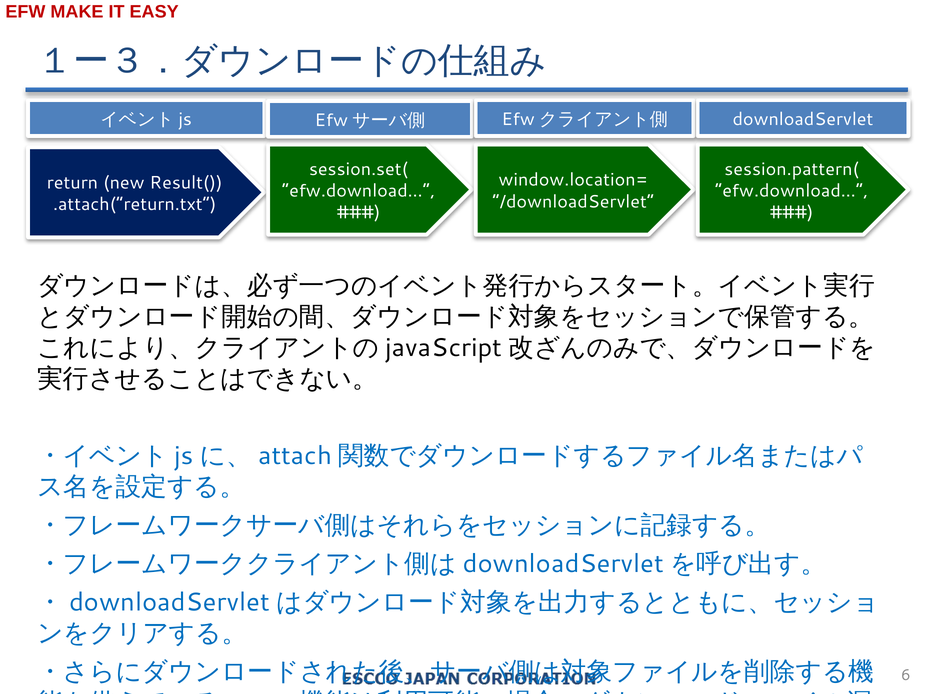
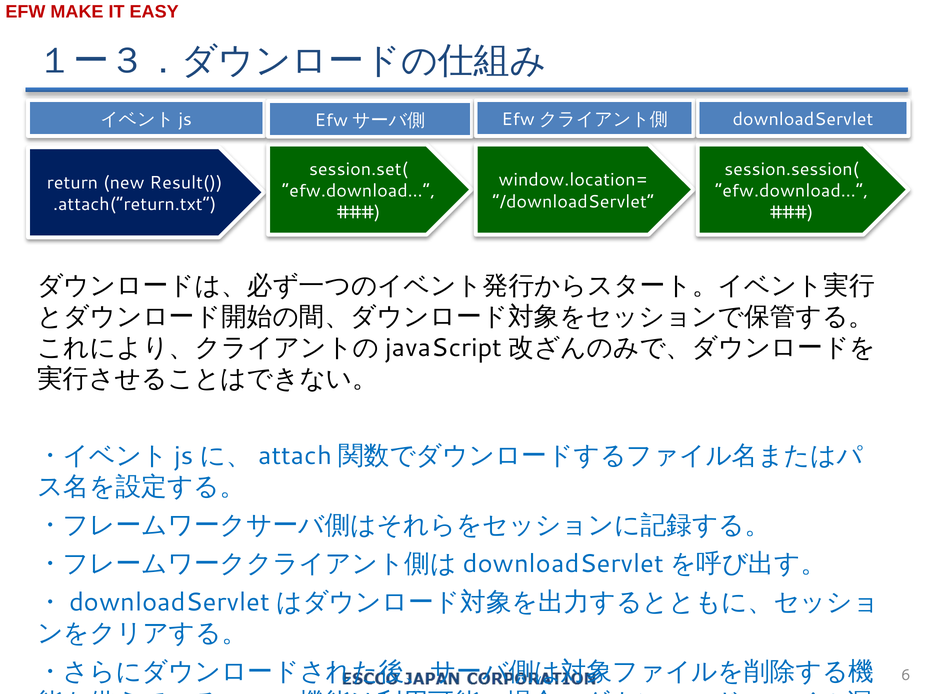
session.pattern(: session.pattern( -> session.session(
